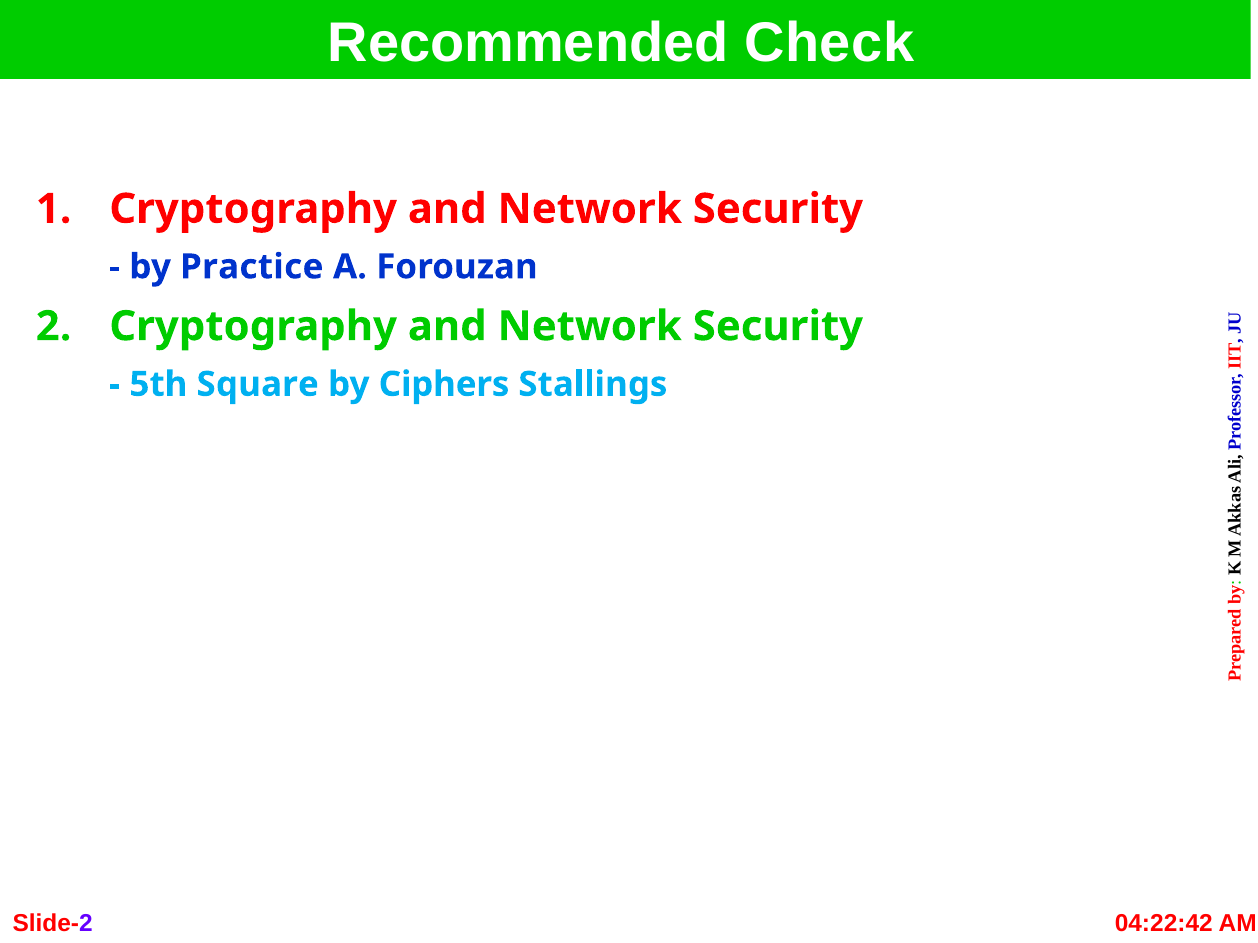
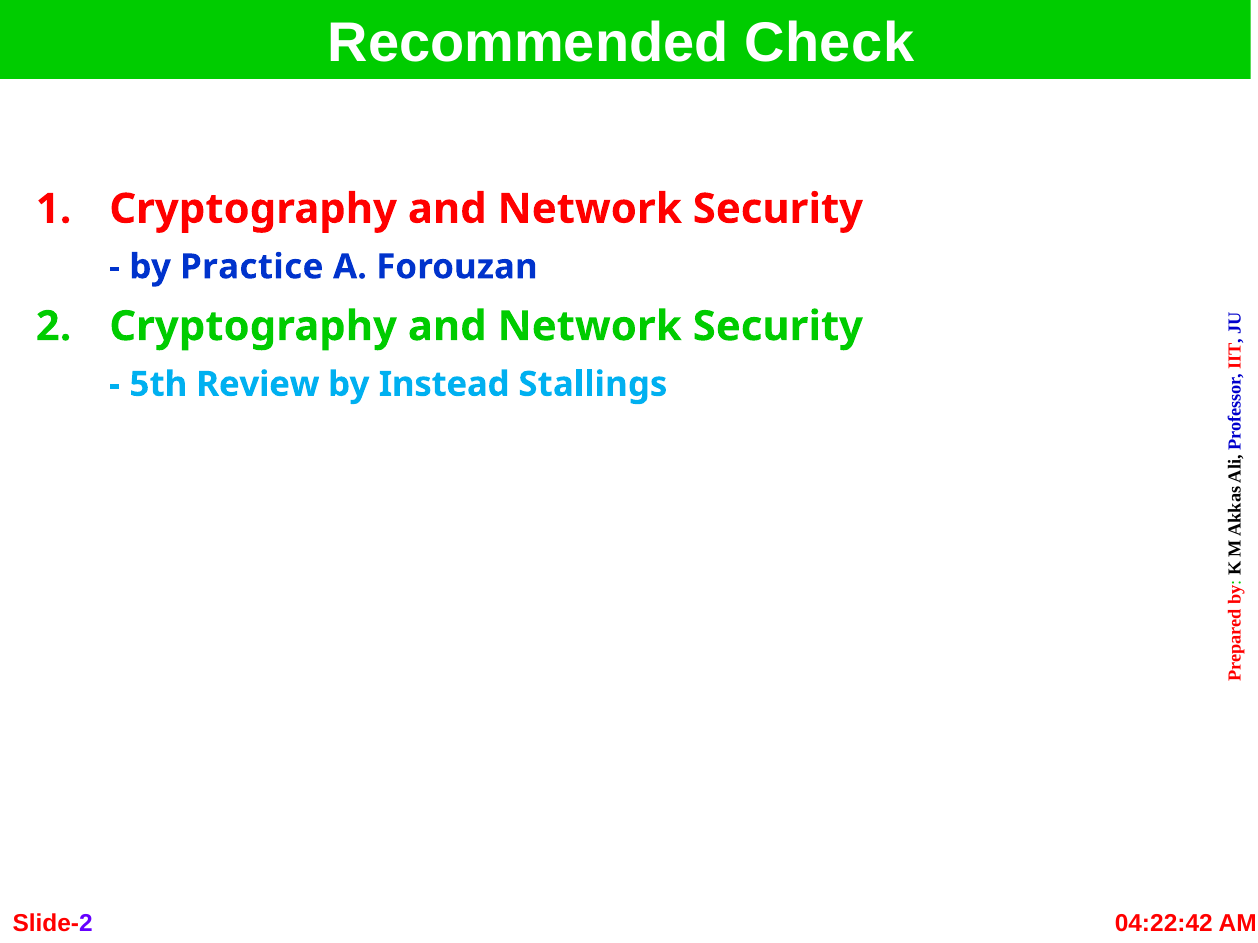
Square: Square -> Review
Ciphers: Ciphers -> Instead
